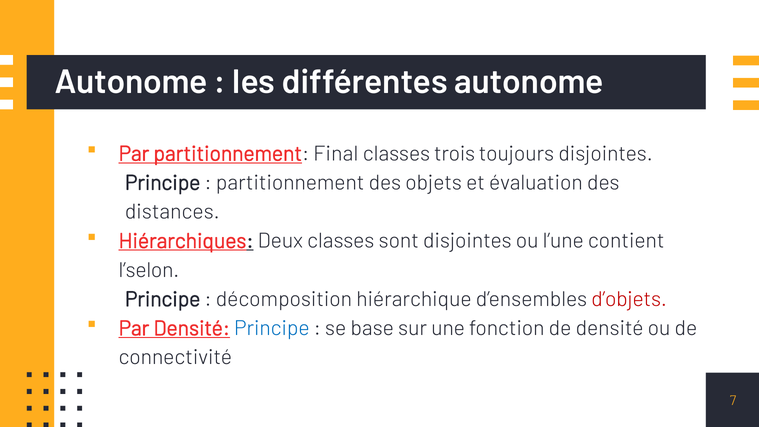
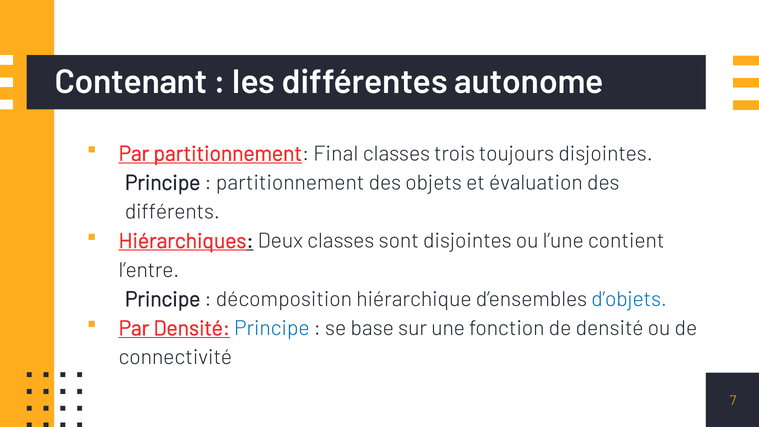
Autonome at (131, 82): Autonome -> Contenant
distances: distances -> différents
l’selon: l’selon -> l’entre
d’objets colour: red -> blue
